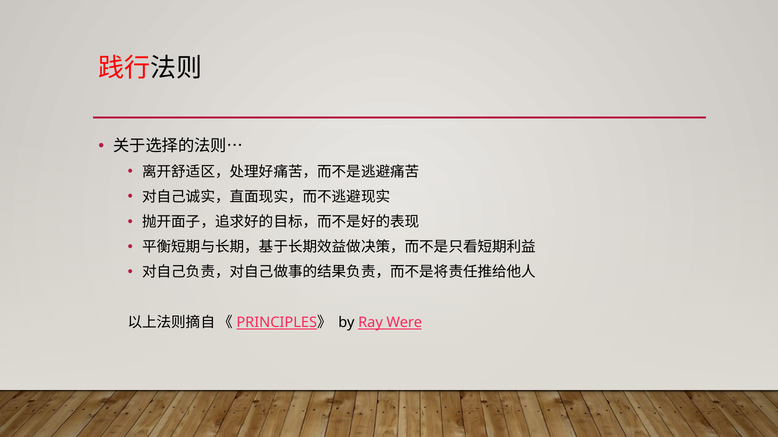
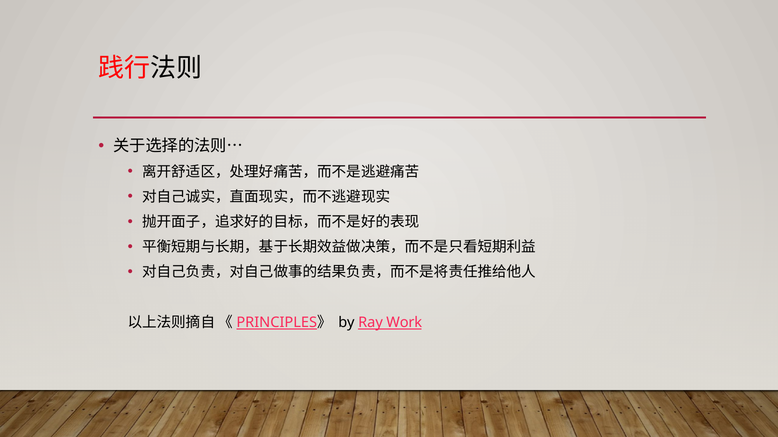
Were: Were -> Work
